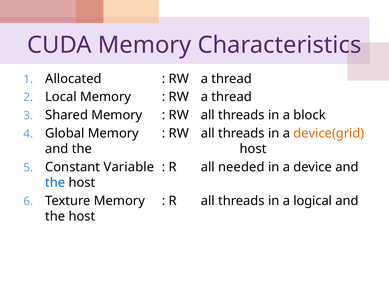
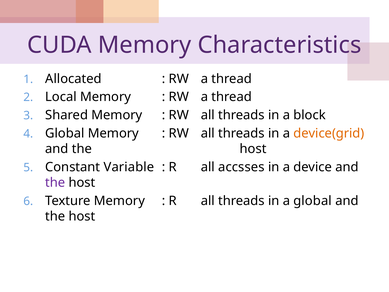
needed: needed -> accsses
the at (55, 182) colour: blue -> purple
a logical: logical -> global
